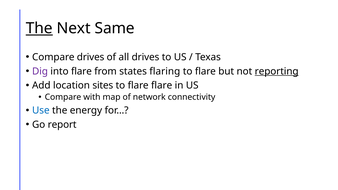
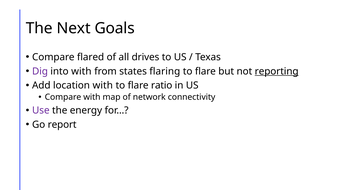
The at (39, 28) underline: present -> none
Same: Same -> Goals
Compare drives: drives -> flared
into flare: flare -> with
location sites: sites -> with
flare flare: flare -> ratio
Use colour: blue -> purple
